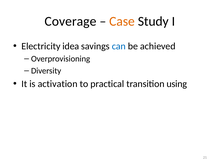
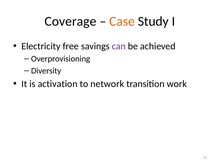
idea: idea -> free
can colour: blue -> purple
practical: practical -> network
using: using -> work
